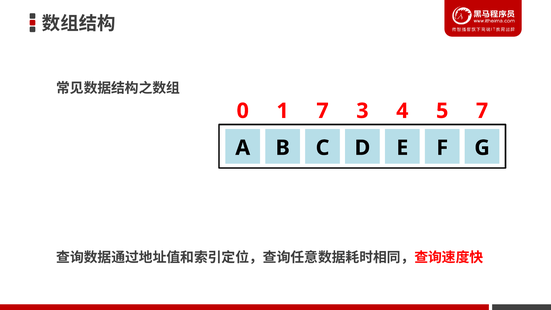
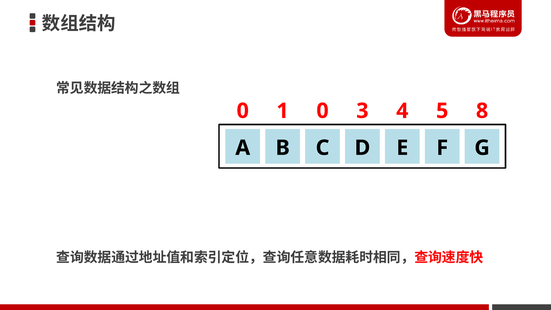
1 7: 7 -> 0
5 7: 7 -> 8
